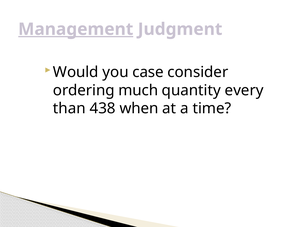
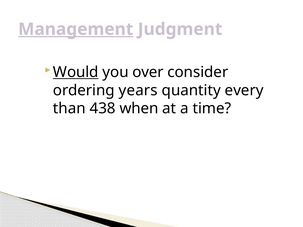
Would underline: none -> present
case: case -> over
much: much -> years
